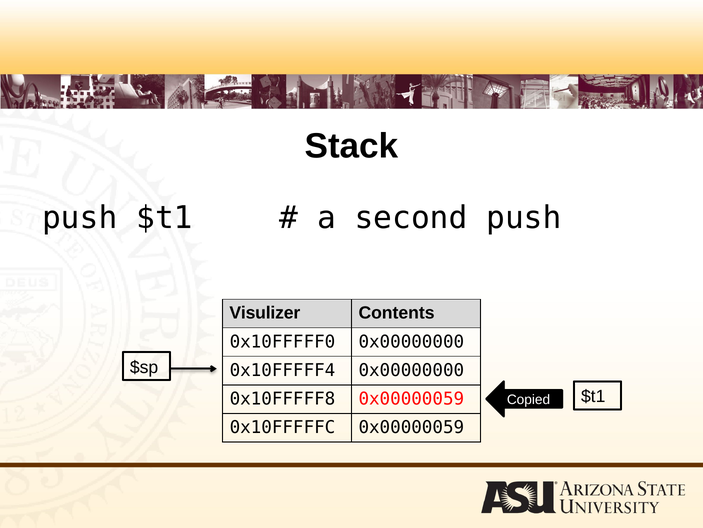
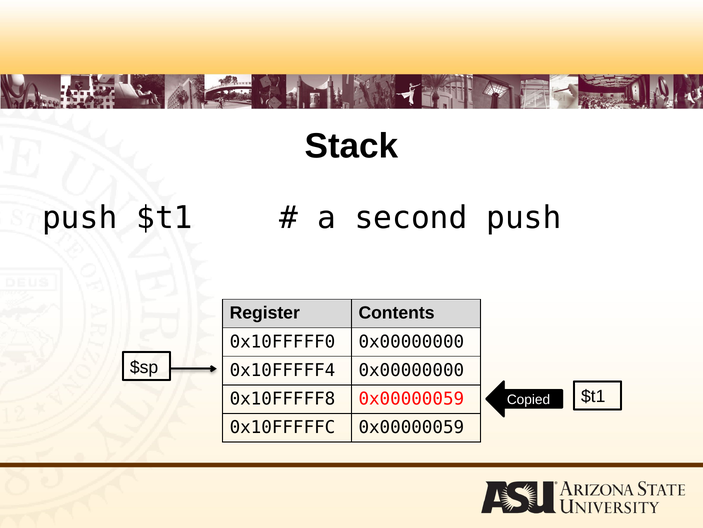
Visulizer: Visulizer -> Register
